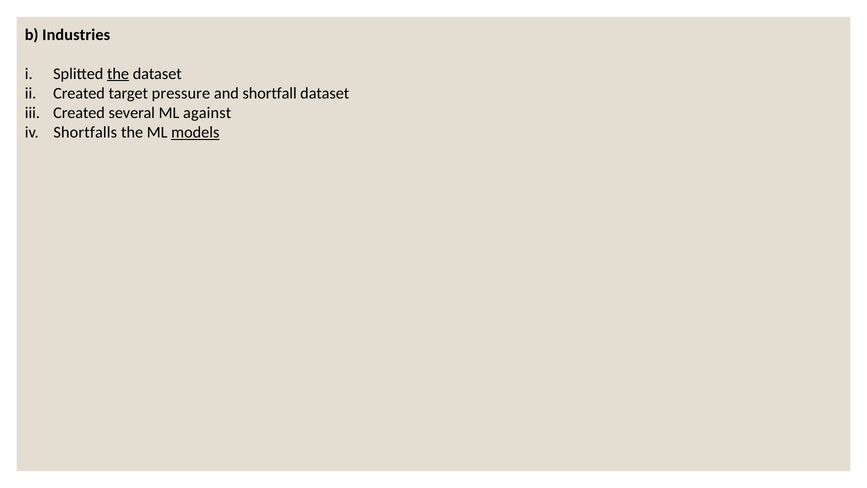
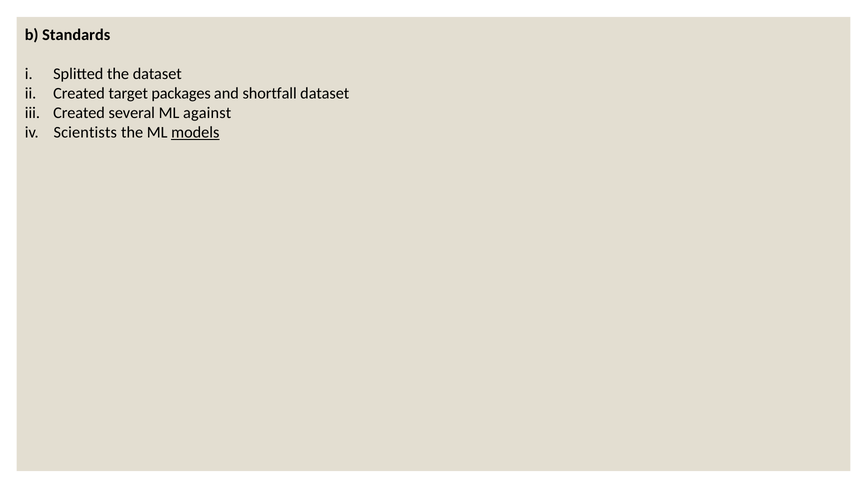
Industries: Industries -> Standards
the at (118, 74) underline: present -> none
pressure: pressure -> packages
Shortfalls: Shortfalls -> Scientists
